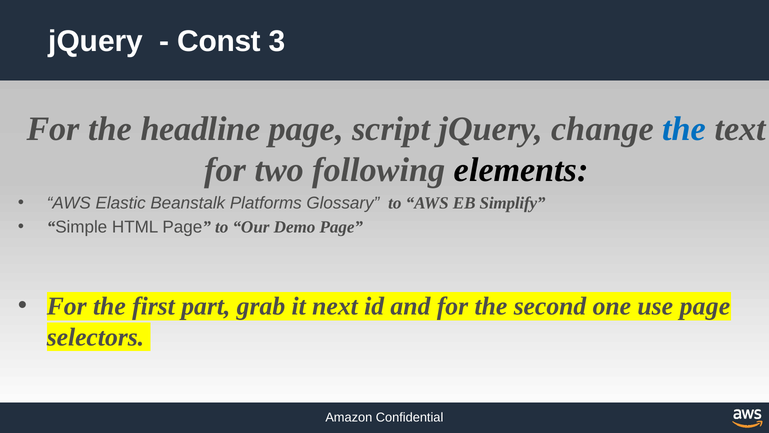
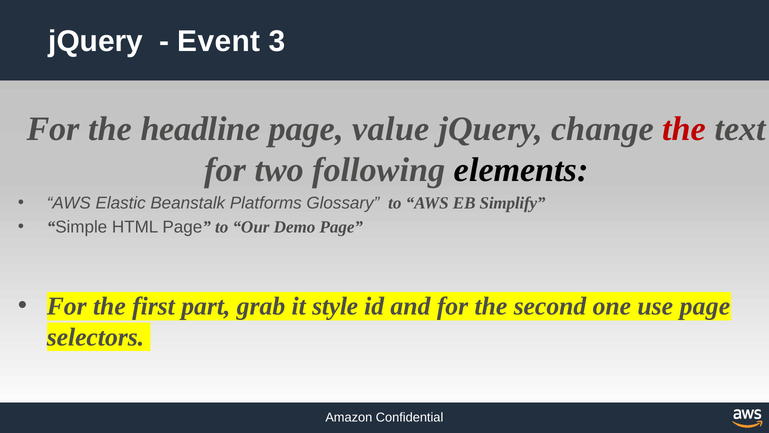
Const: Const -> Event
script: script -> value
the at (684, 129) colour: blue -> red
next: next -> style
